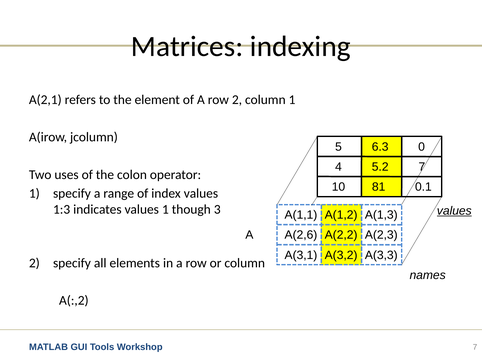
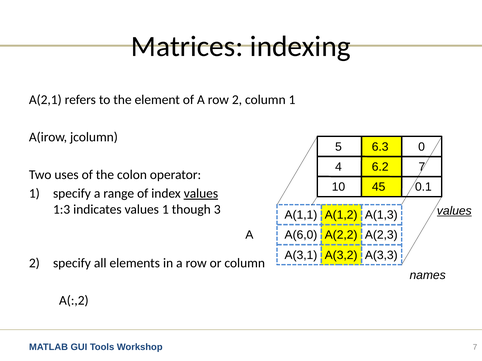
5.2: 5.2 -> 6.2
81: 81 -> 45
values at (201, 194) underline: none -> present
A(2,6: A(2,6 -> A(6,0
